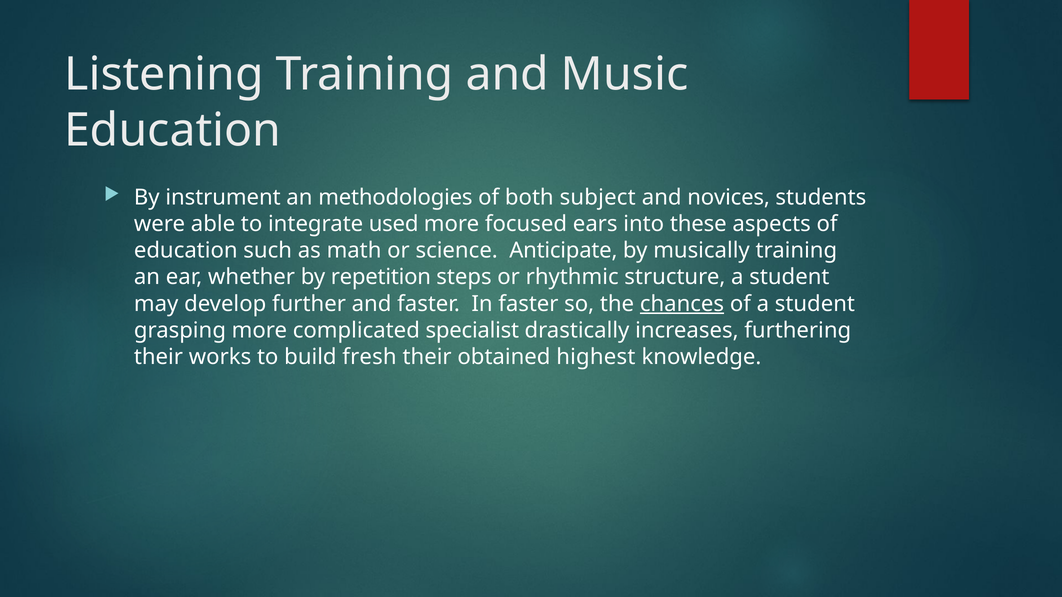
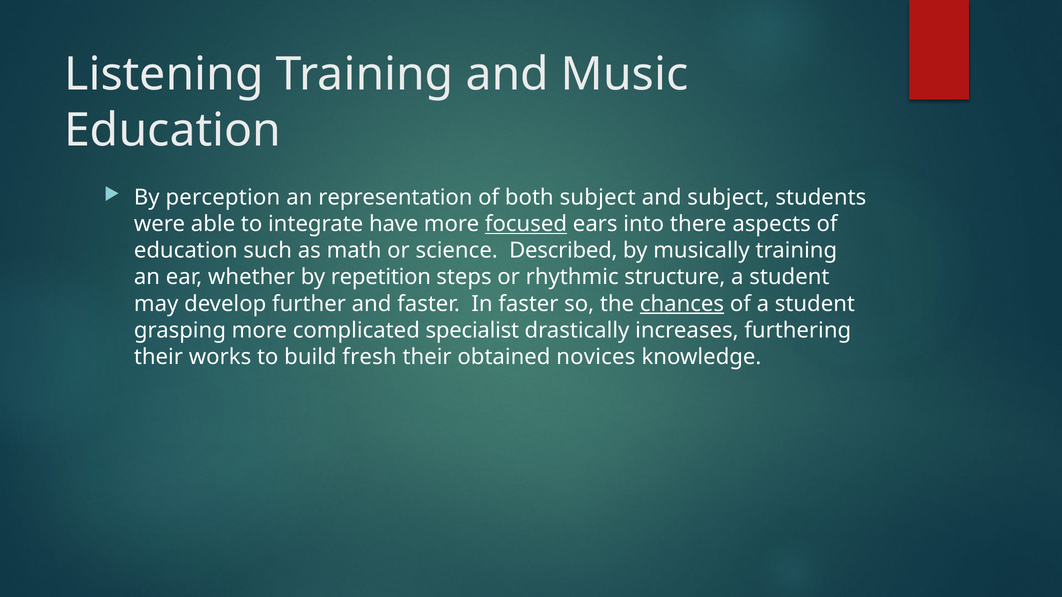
instrument: instrument -> perception
methodologies: methodologies -> representation
and novices: novices -> subject
used: used -> have
focused underline: none -> present
these: these -> there
Anticipate: Anticipate -> Described
highest: highest -> novices
